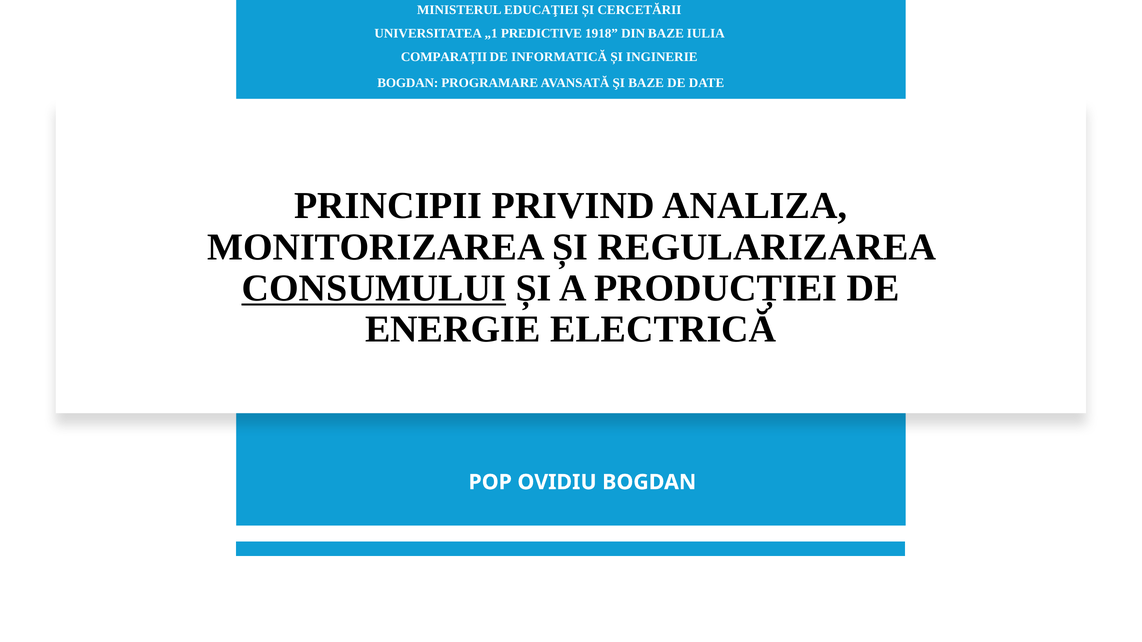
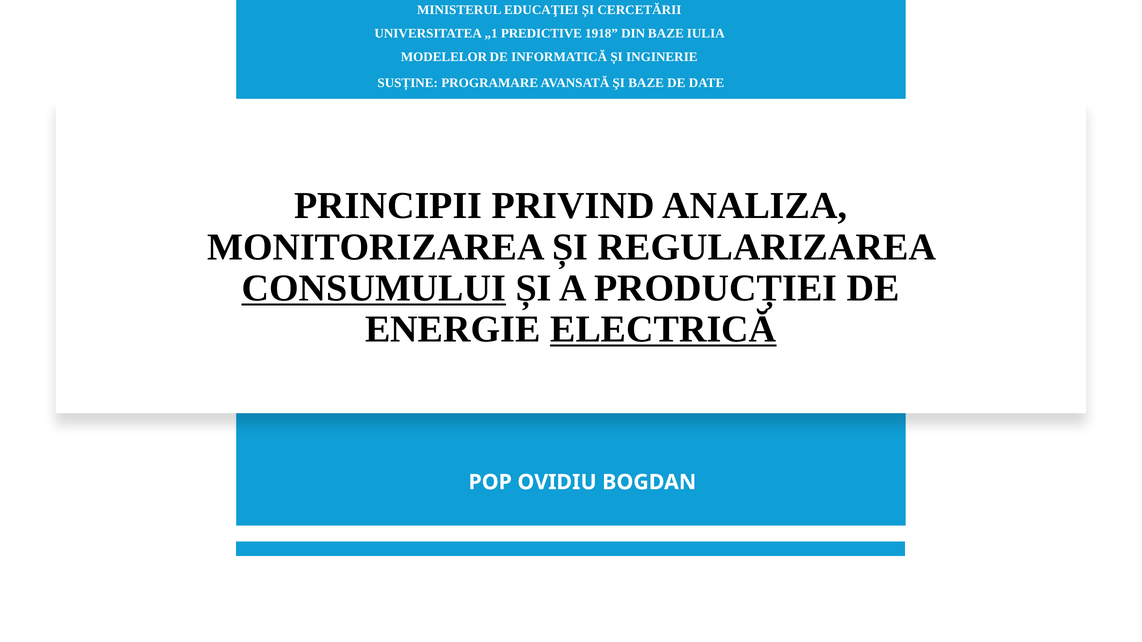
COMPARAȚII: COMPARAȚII -> MODELELOR
BOGDAN at (408, 83): BOGDAN -> SUSȚINE
ELECTRICĂ underline: none -> present
